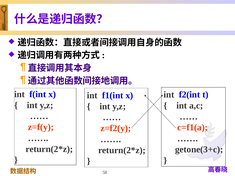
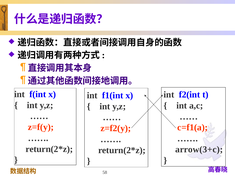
getone(3+c: getone(3+c -> arrow(3+c
